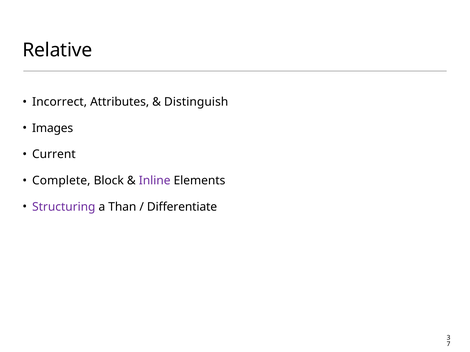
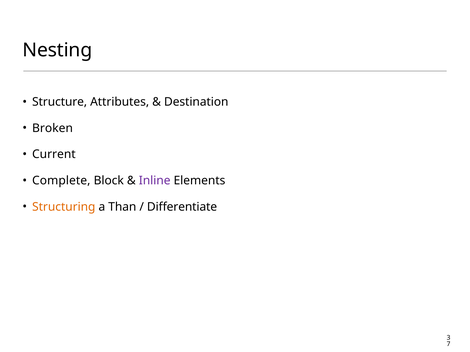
Relative: Relative -> Nesting
Incorrect: Incorrect -> Structure
Distinguish: Distinguish -> Destination
Images: Images -> Broken
Structuring colour: purple -> orange
